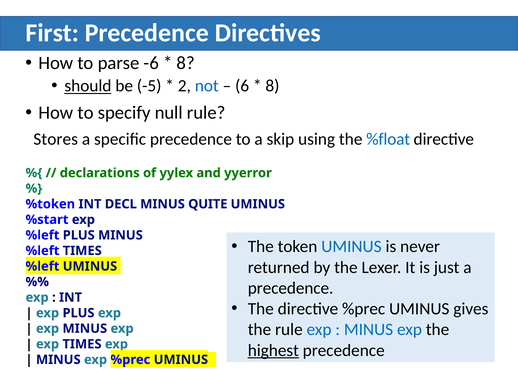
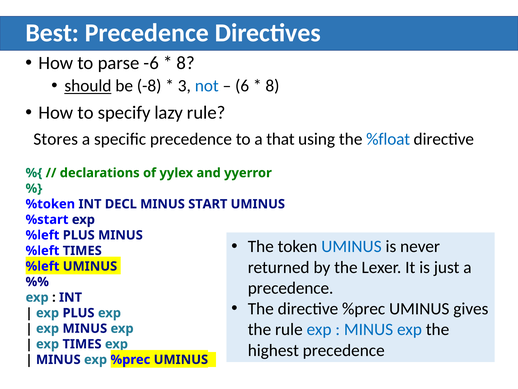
First: First -> Best
-5: -5 -> -8
2: 2 -> 3
null: null -> lazy
skip: skip -> that
QUITE: QUITE -> START
highest underline: present -> none
